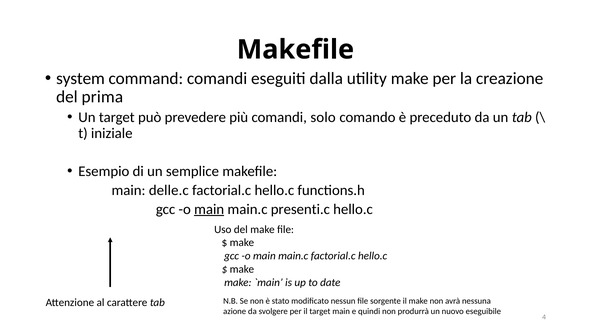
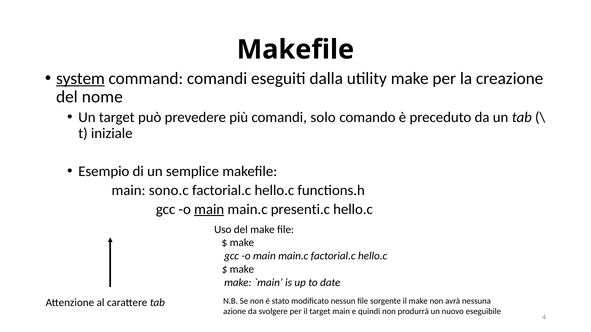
system underline: none -> present
prima: prima -> nome
delle.c: delle.c -> sono.c
